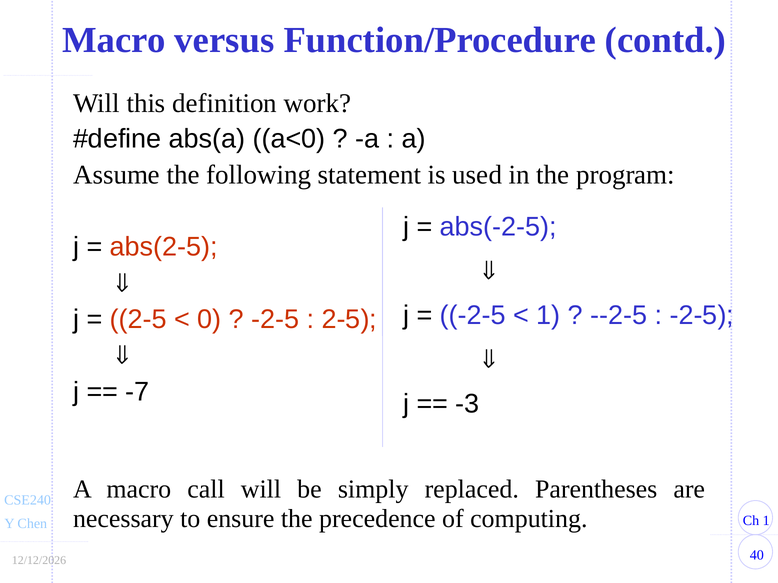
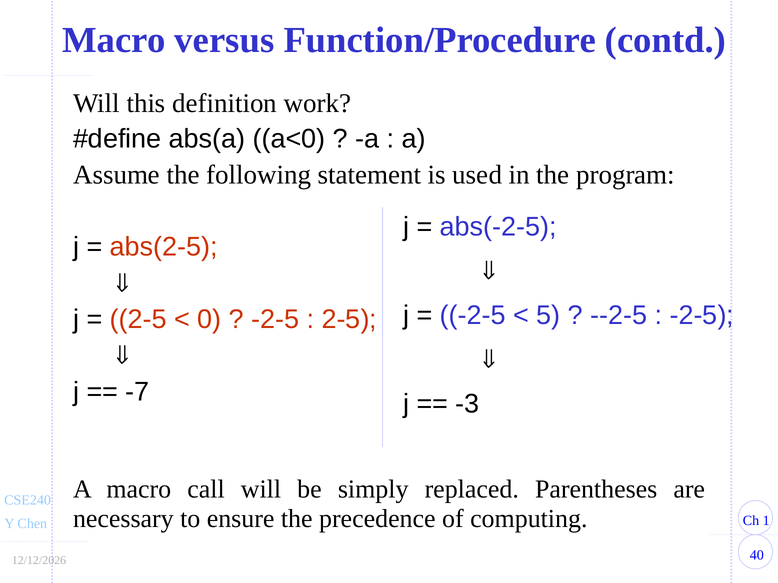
1 at (548, 316): 1 -> 5
